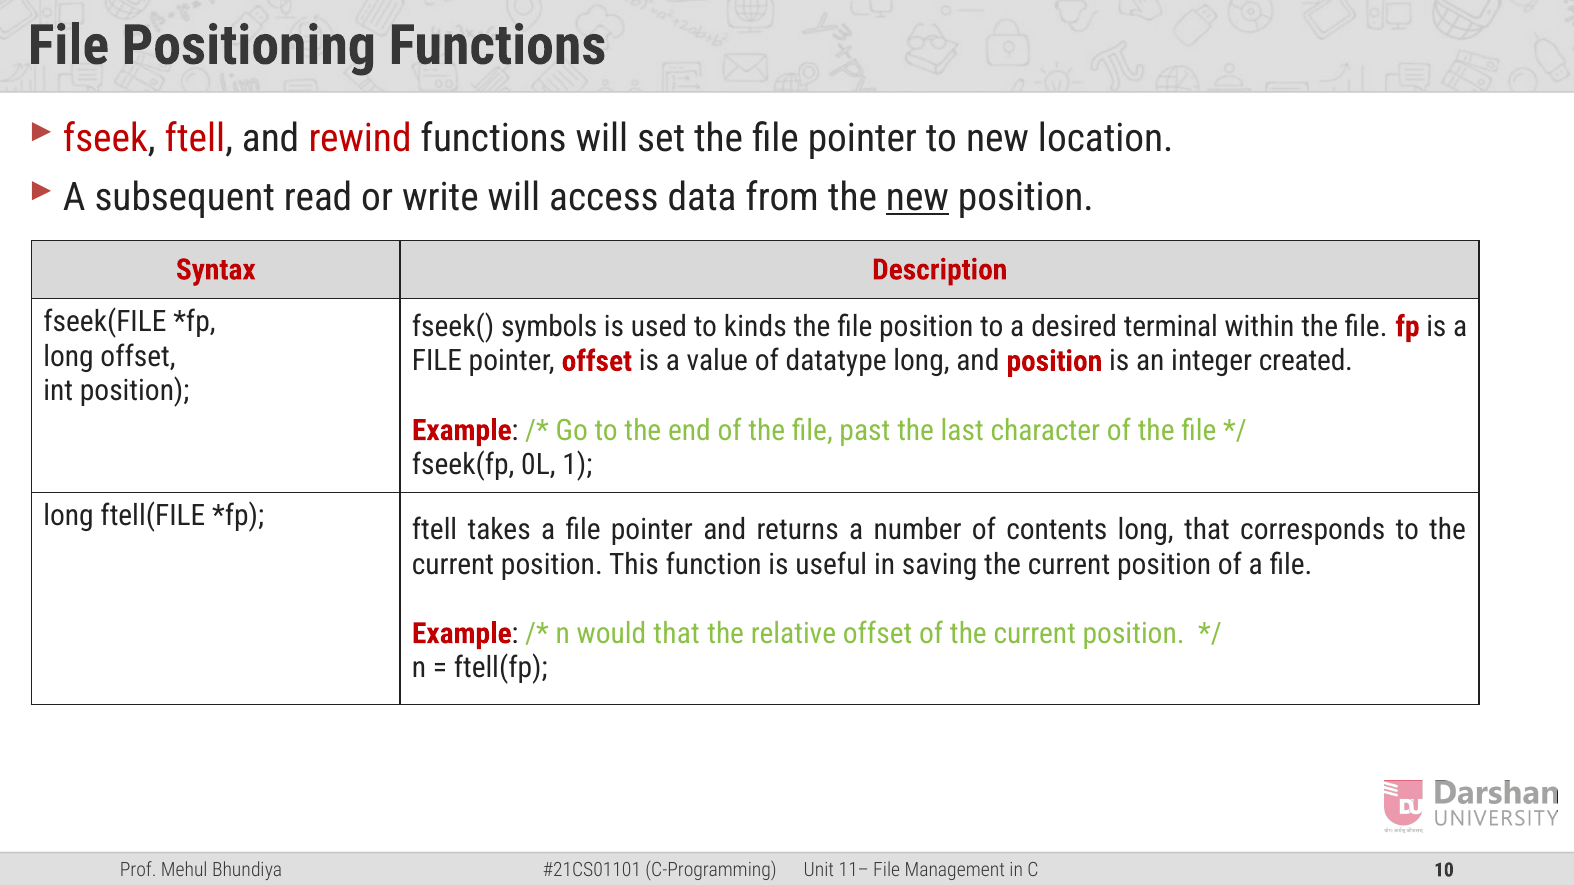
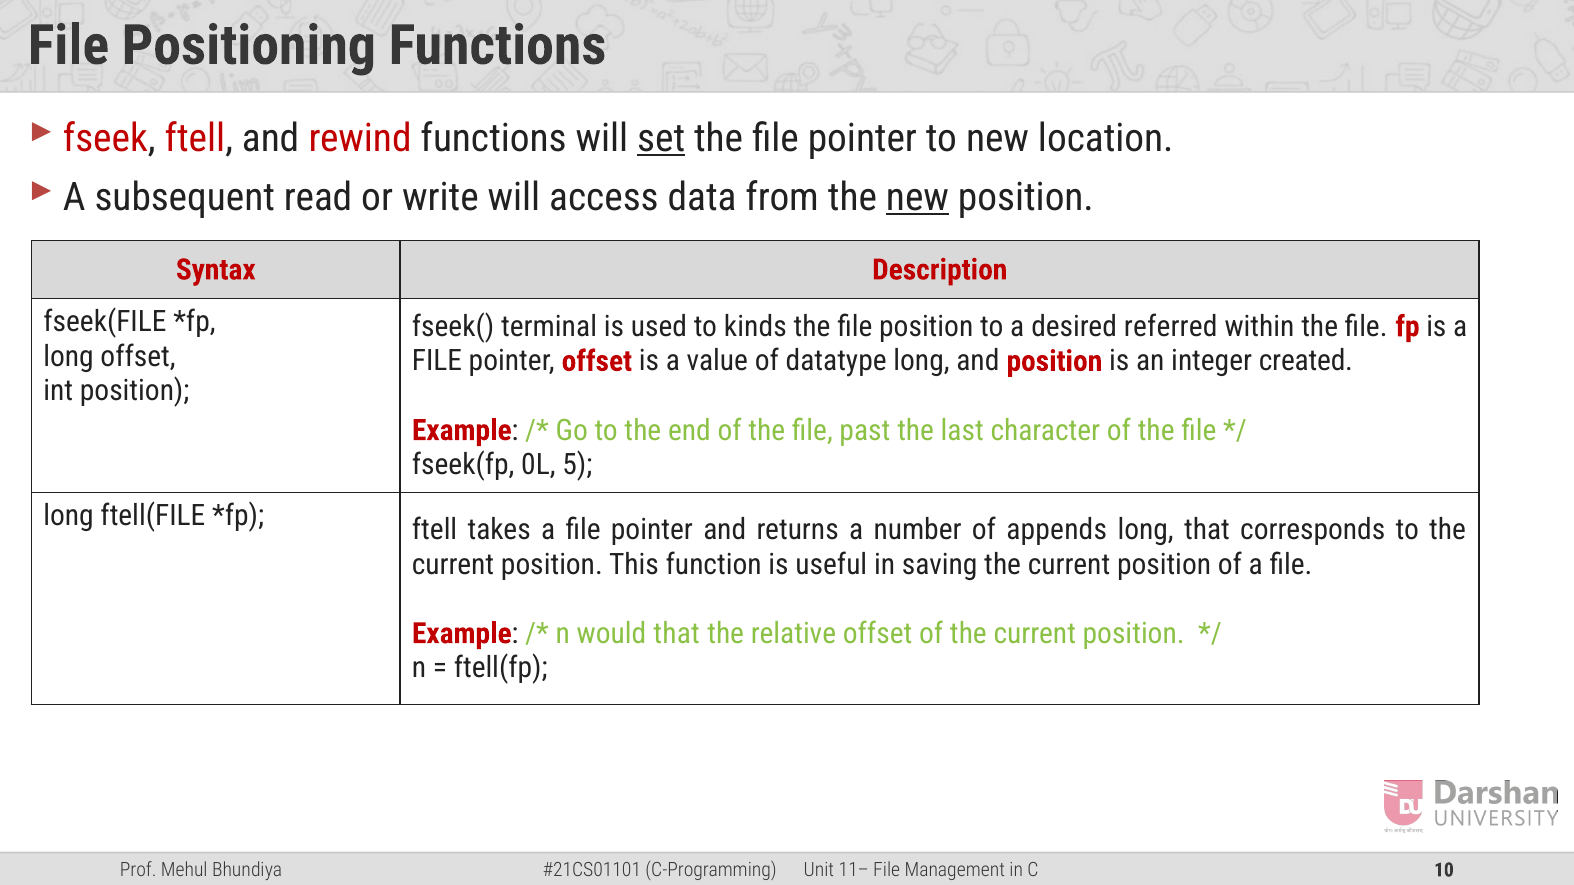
set underline: none -> present
symbols: symbols -> terminal
terminal: terminal -> referred
1: 1 -> 5
contents: contents -> appends
